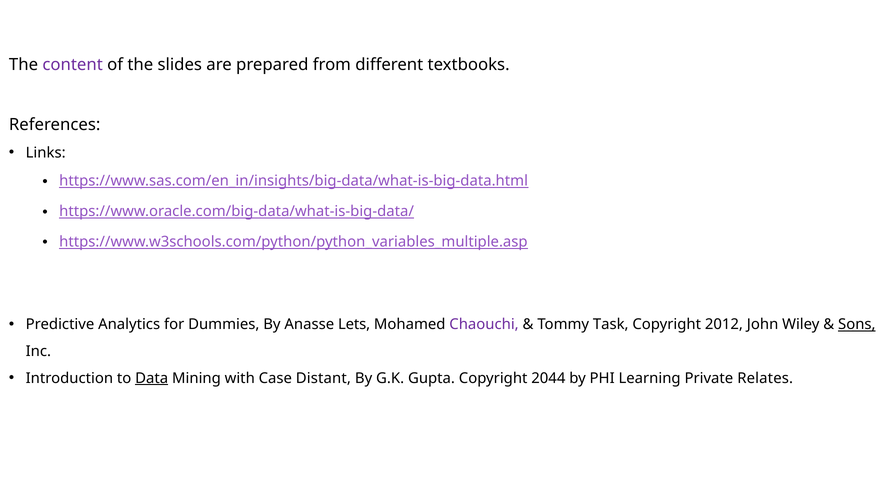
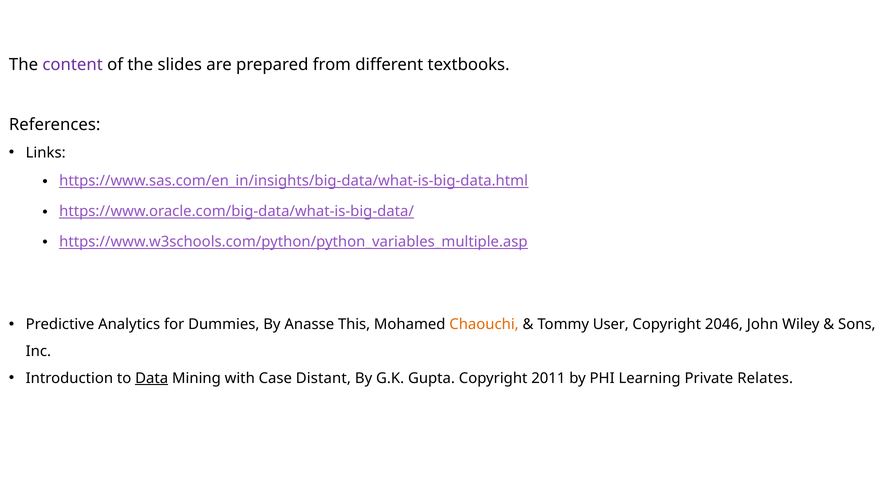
Lets: Lets -> This
Chaouchi colour: purple -> orange
Task: Task -> User
2012: 2012 -> 2046
Sons underline: present -> none
2044: 2044 -> 2011
